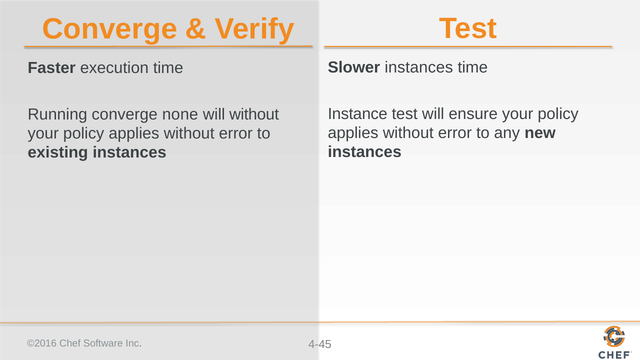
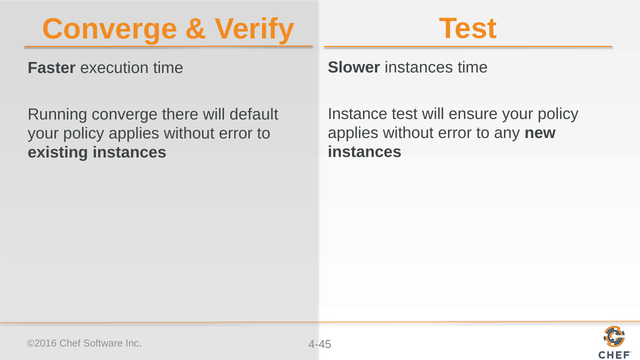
none: none -> there
will without: without -> default
